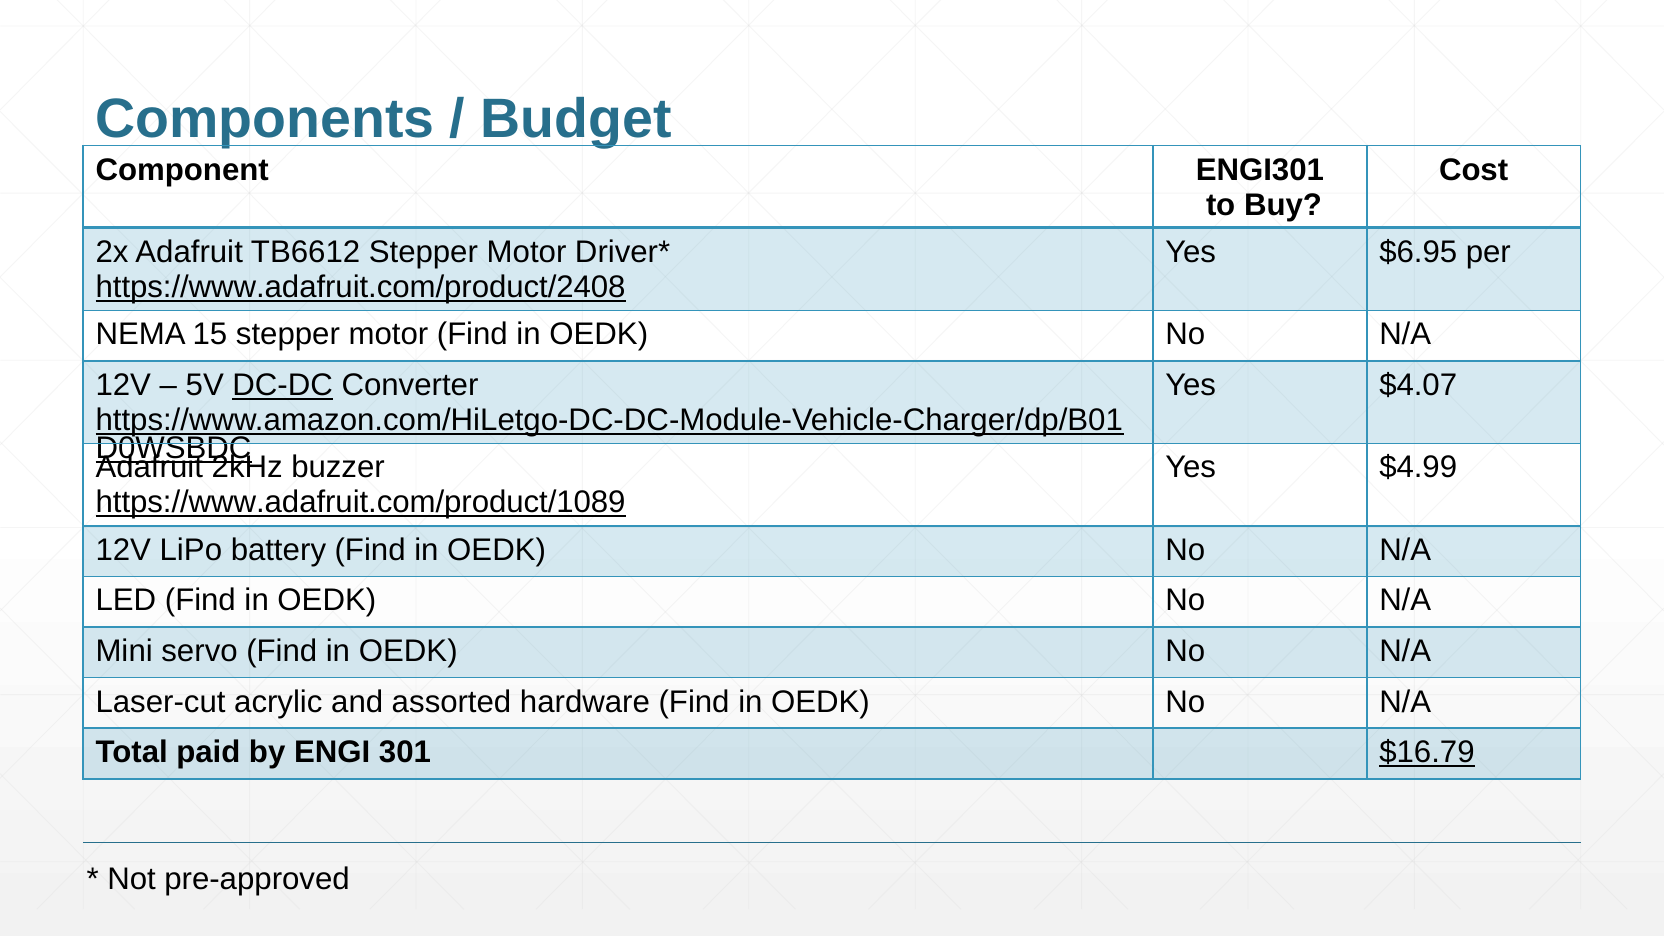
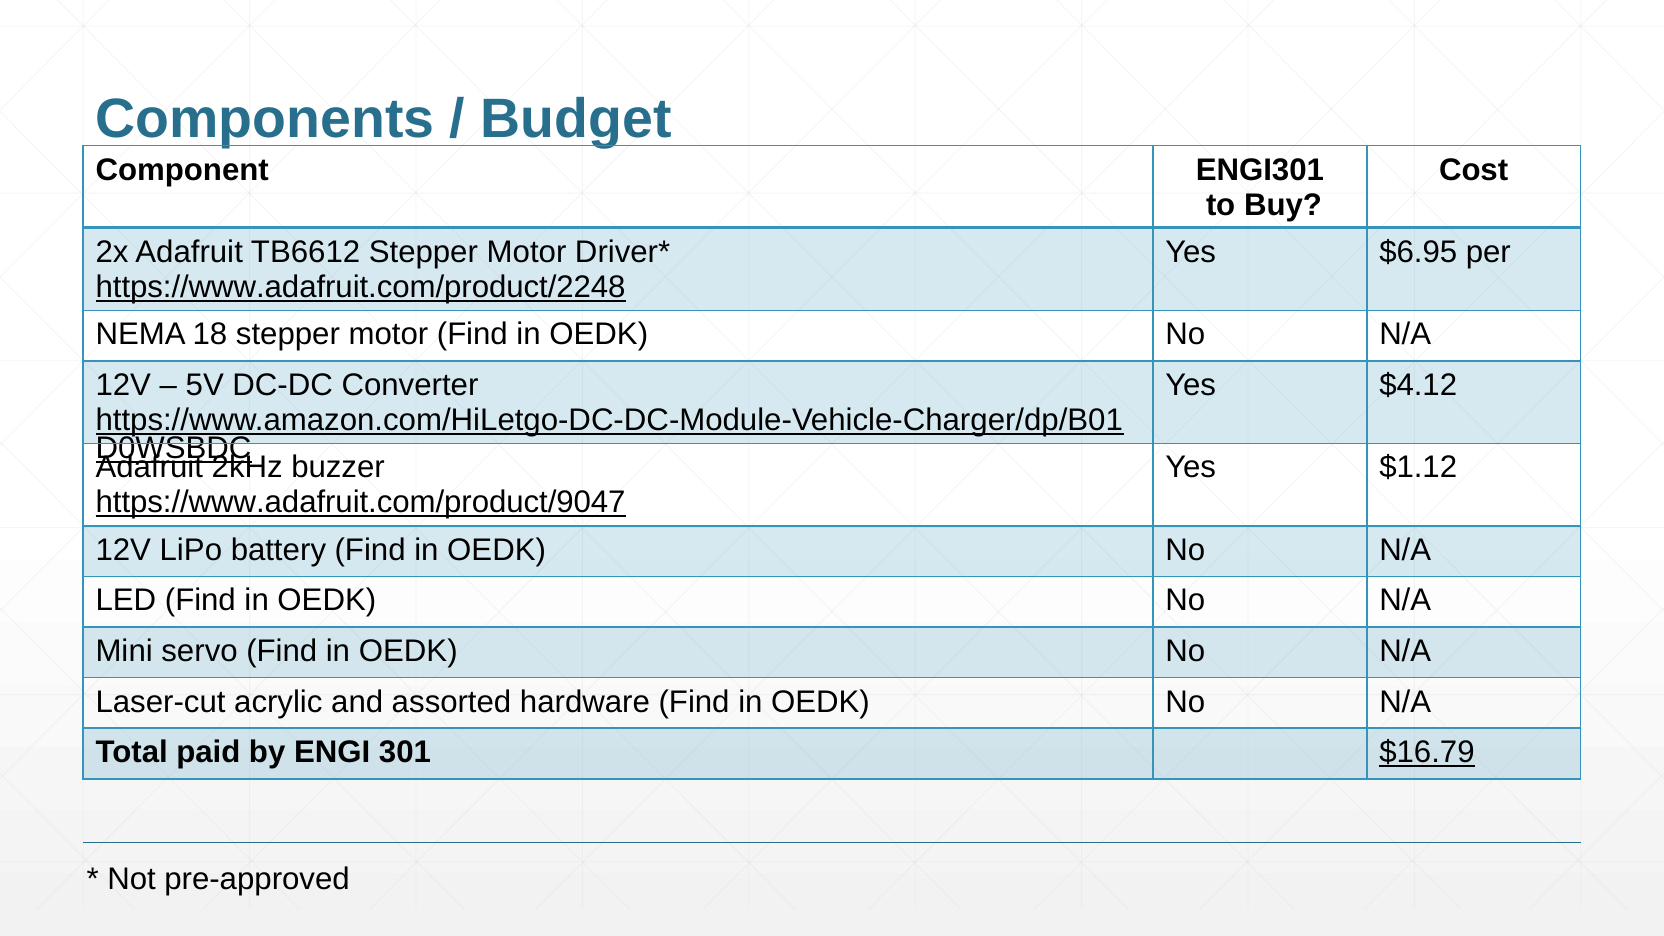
https://www.adafruit.com/product/2408: https://www.adafruit.com/product/2408 -> https://www.adafruit.com/product/2248
15: 15 -> 18
DC-DC underline: present -> none
$4.07: $4.07 -> $4.12
$4.99: $4.99 -> $1.12
https://www.adafruit.com/product/1089: https://www.adafruit.com/product/1089 -> https://www.adafruit.com/product/9047
